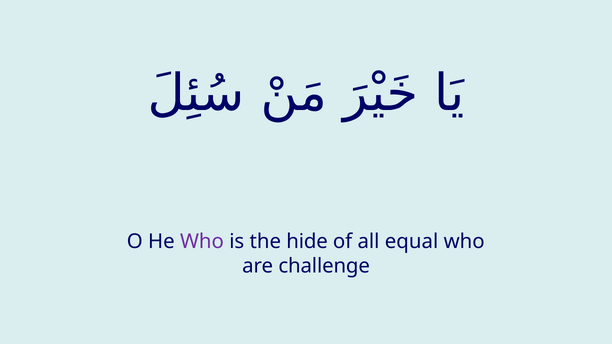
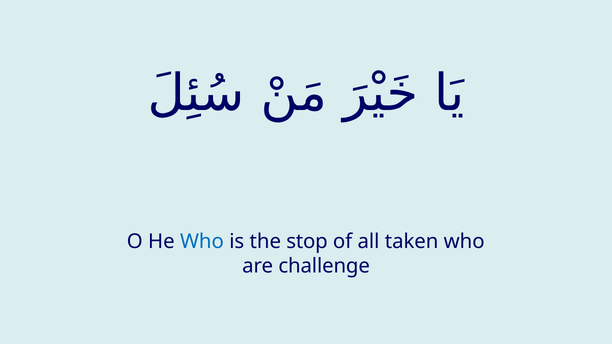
Who at (202, 242) colour: purple -> blue
hide: hide -> stop
equal: equal -> taken
